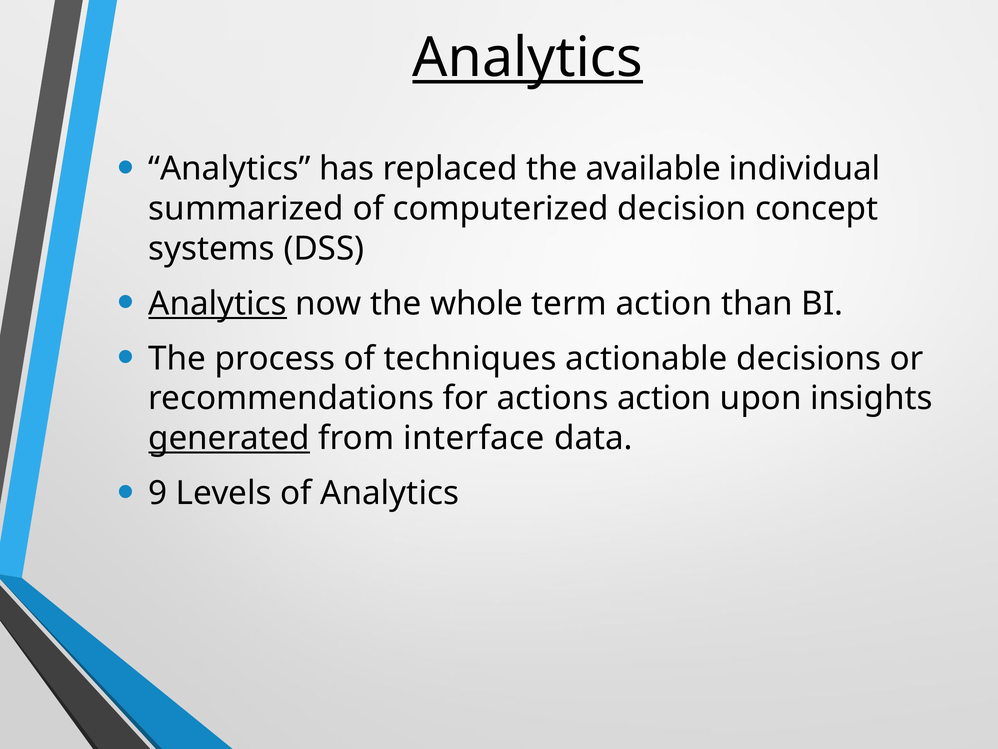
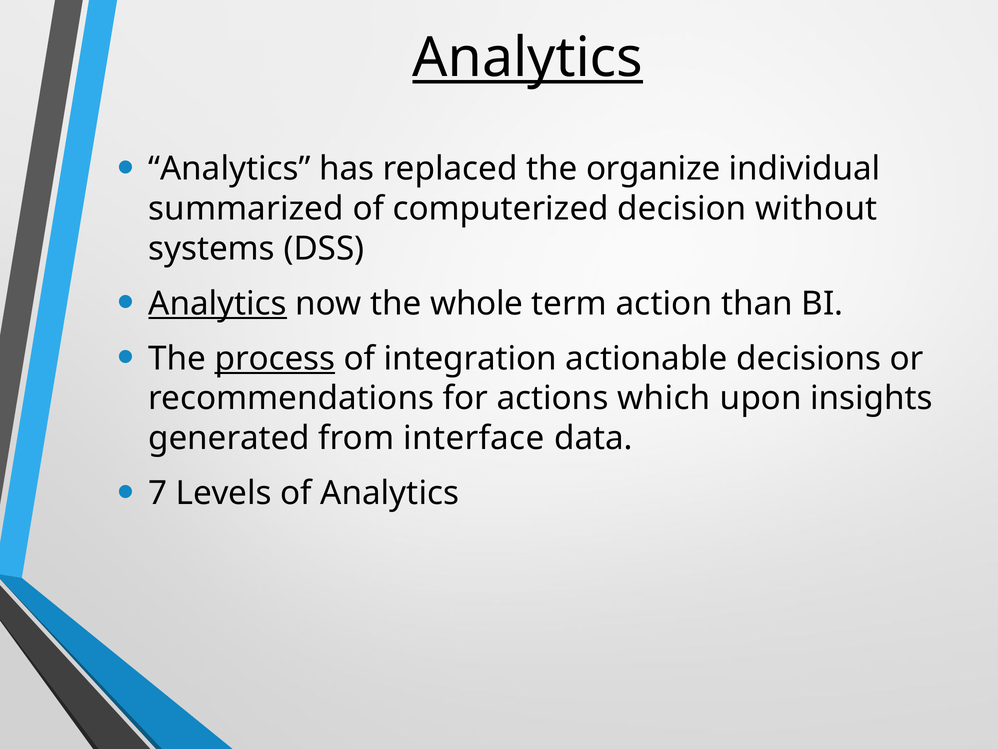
available: available -> organize
concept: concept -> without
process underline: none -> present
techniques: techniques -> integration
actions action: action -> which
generated underline: present -> none
9: 9 -> 7
